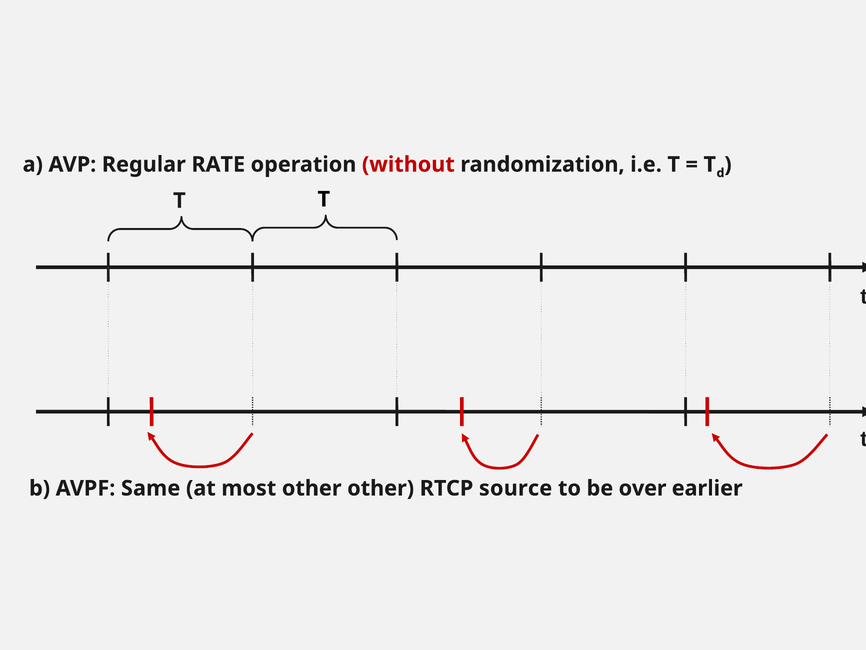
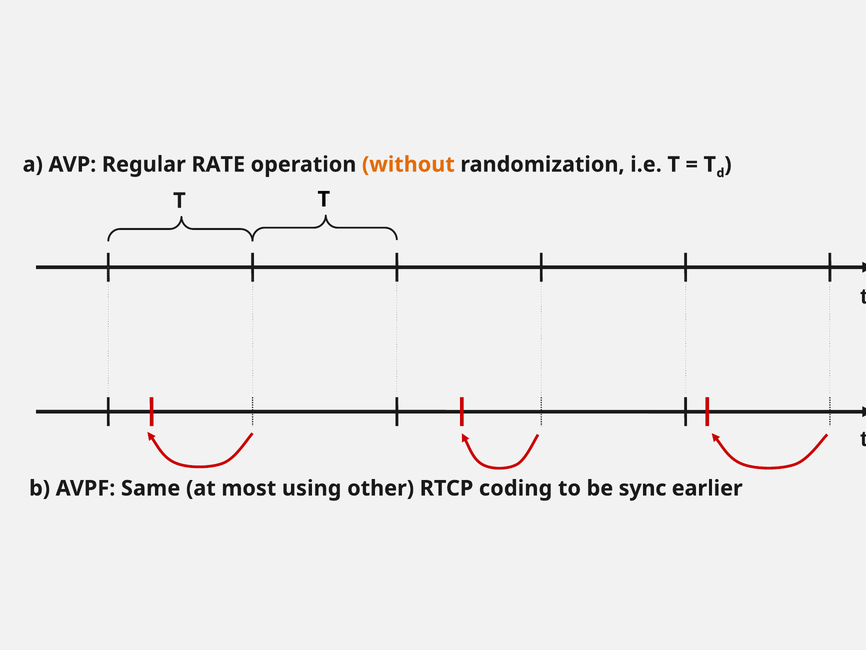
without colour: red -> orange
most other: other -> using
source: source -> coding
over: over -> sync
